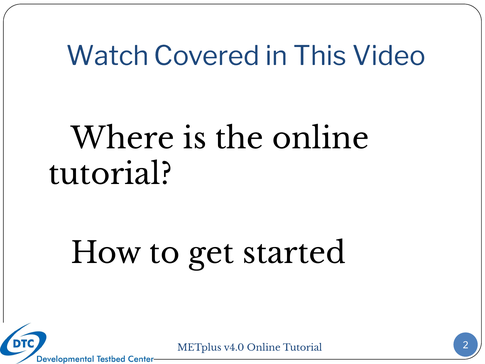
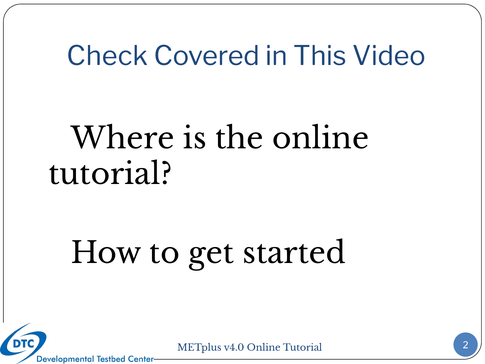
Watch: Watch -> Check
